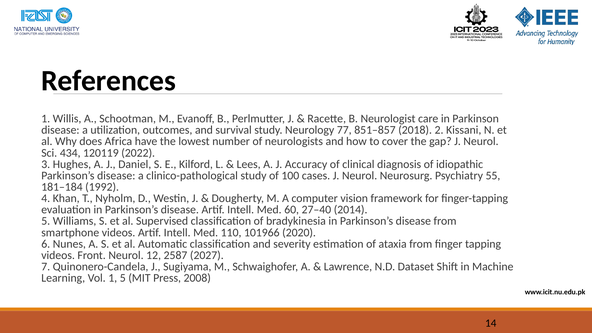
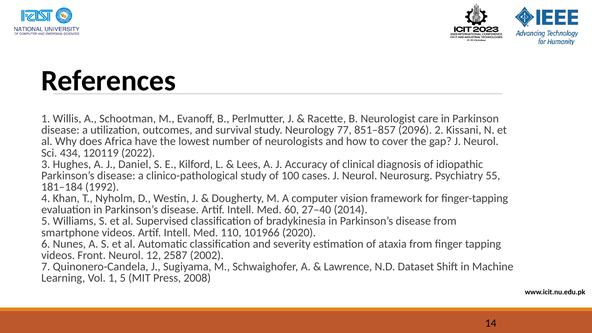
2018: 2018 -> 2096
2027: 2027 -> 2002
